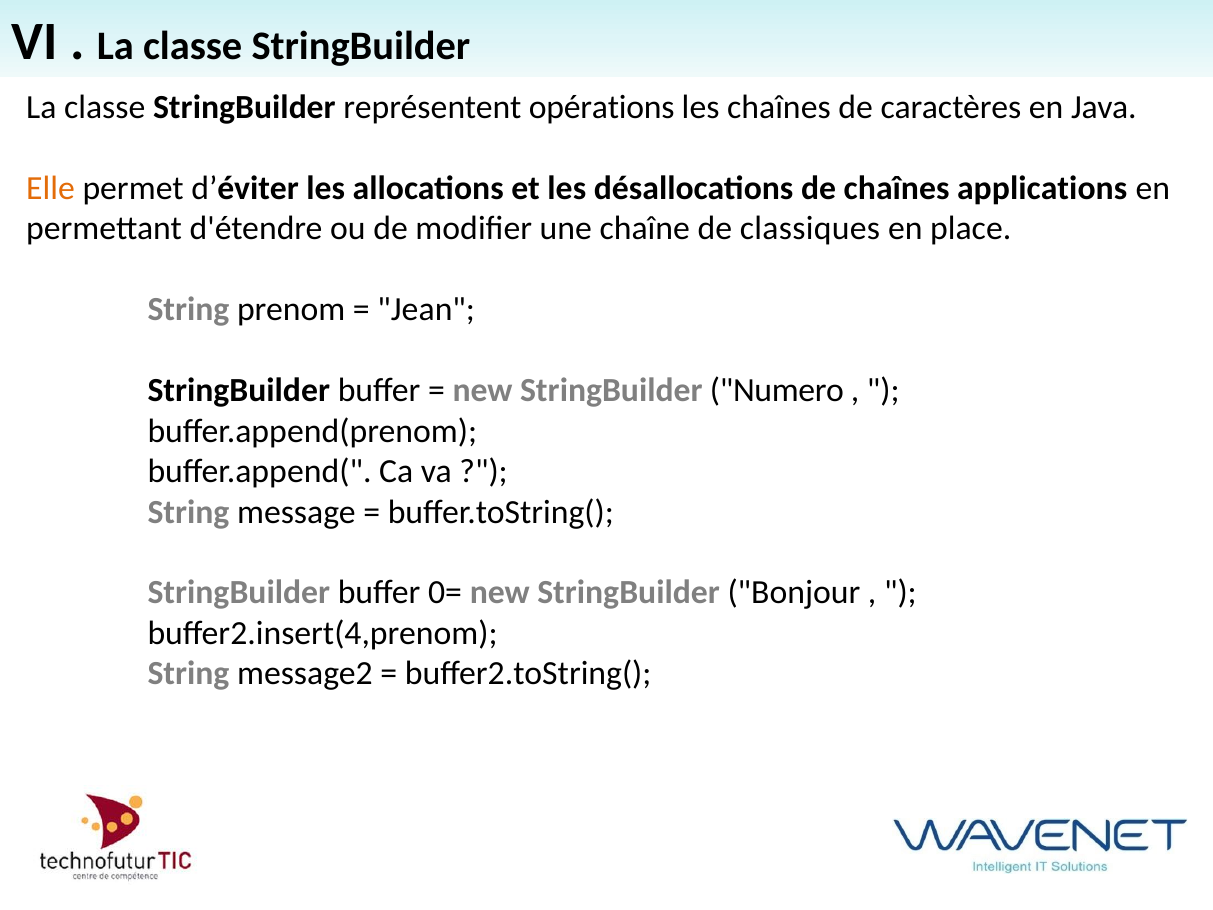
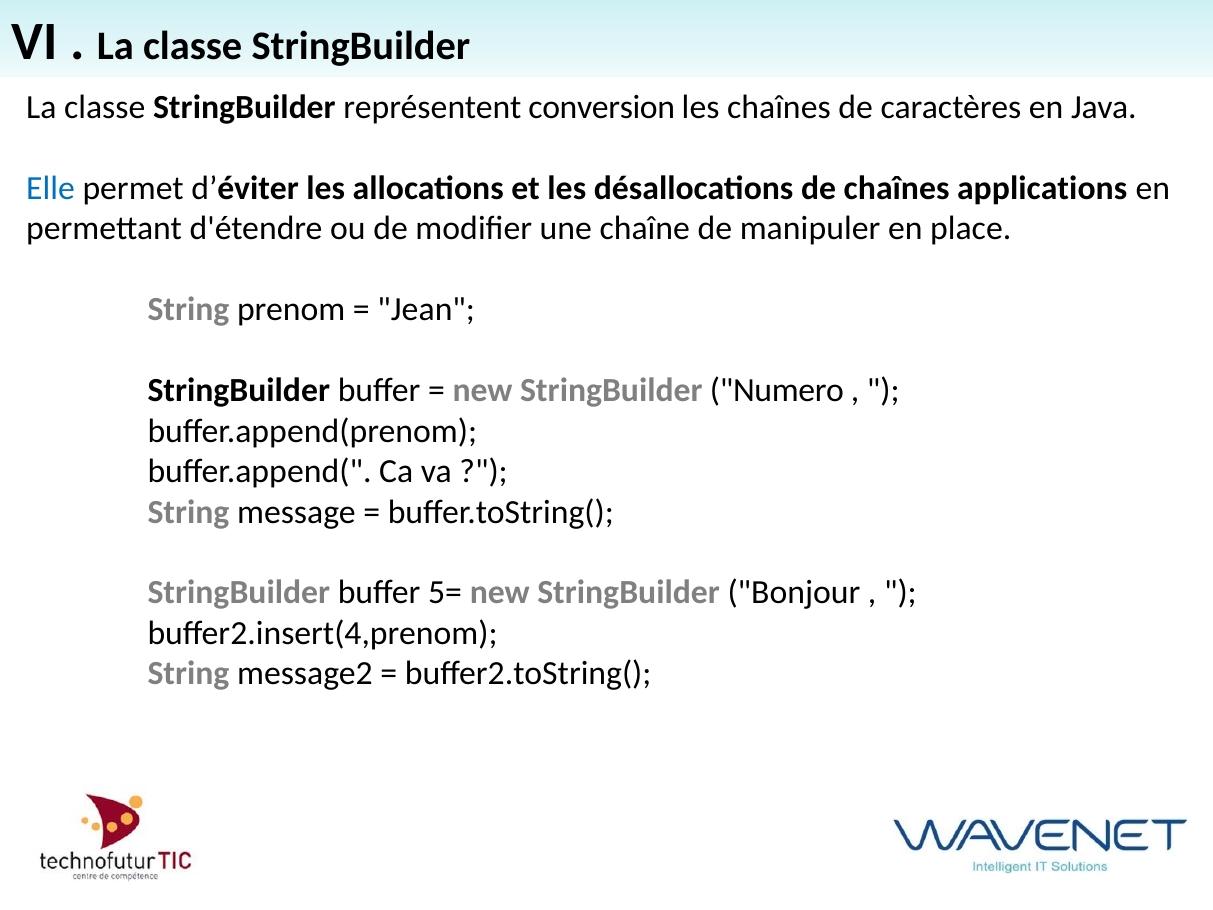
opérations: opérations -> conversion
Elle colour: orange -> blue
classiques: classiques -> manipuler
0=: 0= -> 5=
